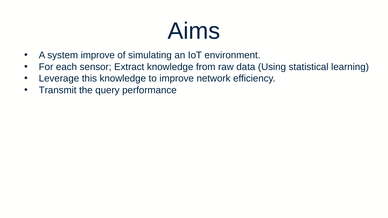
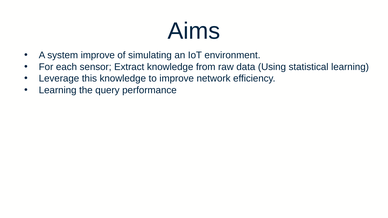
Transmit at (58, 90): Transmit -> Learning
